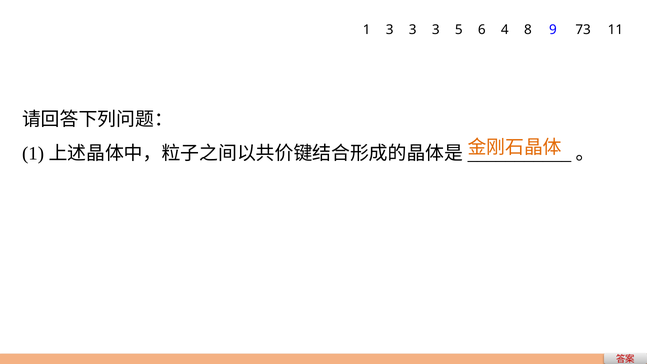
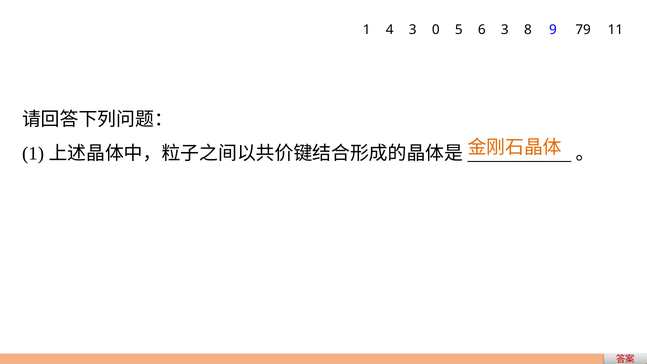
1 3: 3 -> 4
3 at (436, 30): 3 -> 0
6 4: 4 -> 3
73: 73 -> 79
